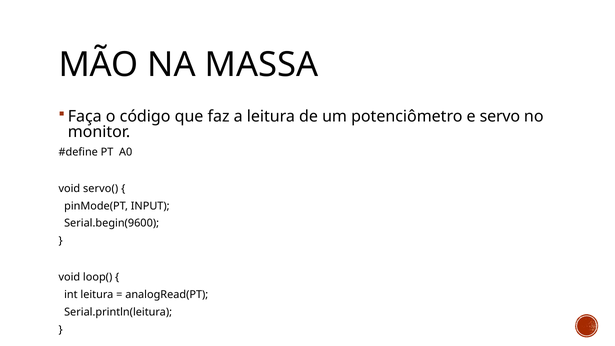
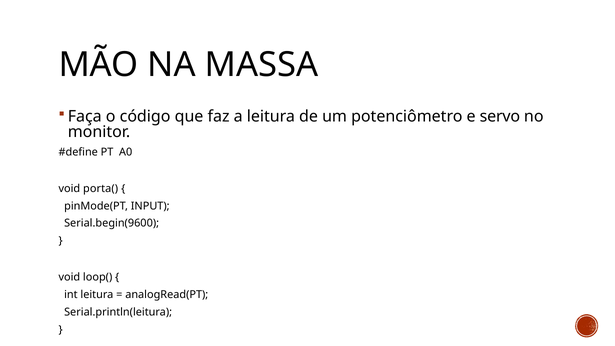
servo(: servo( -> porta(
